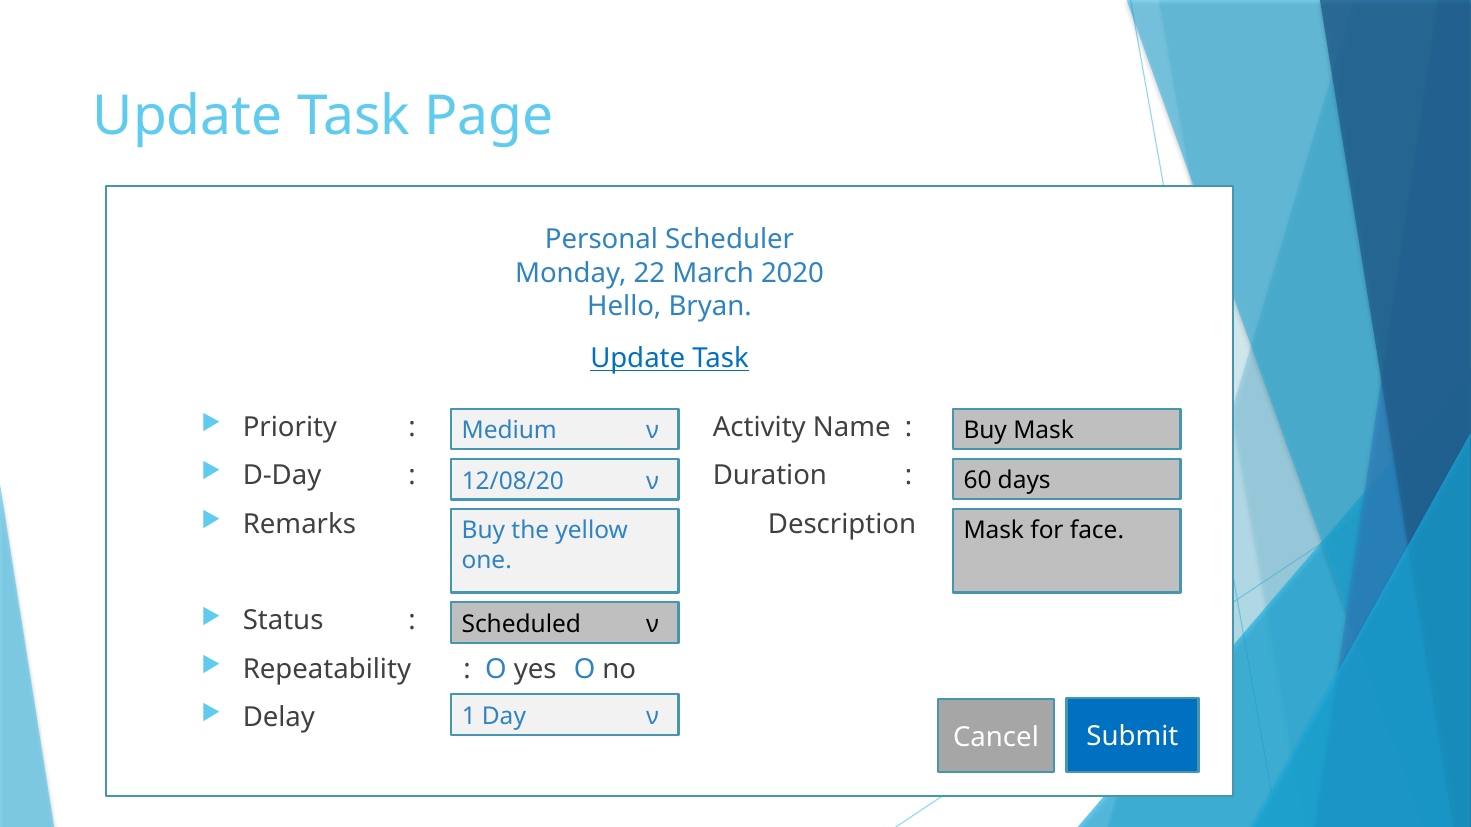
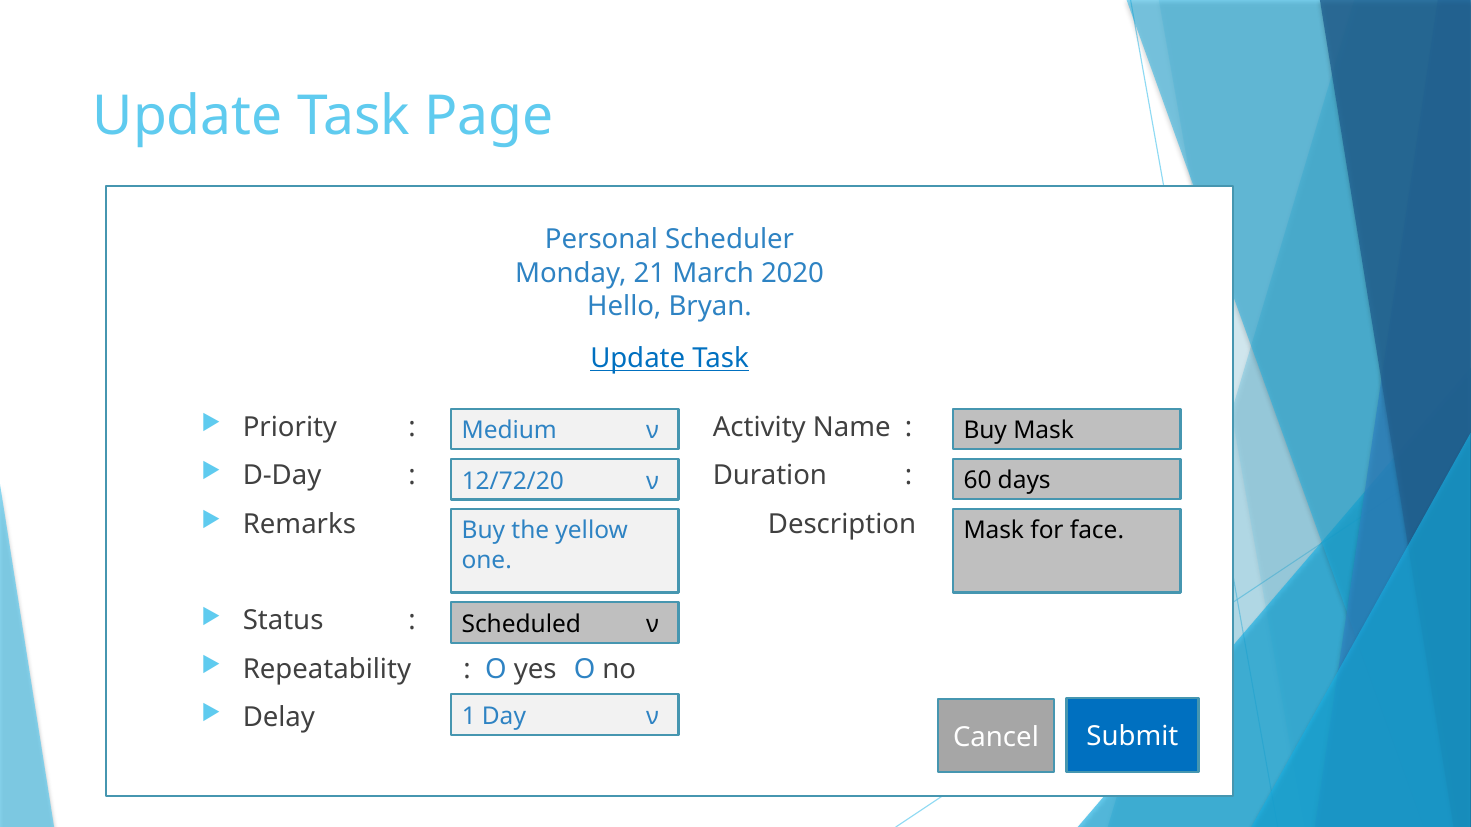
22: 22 -> 21
12/08/20: 12/08/20 -> 12/72/20
